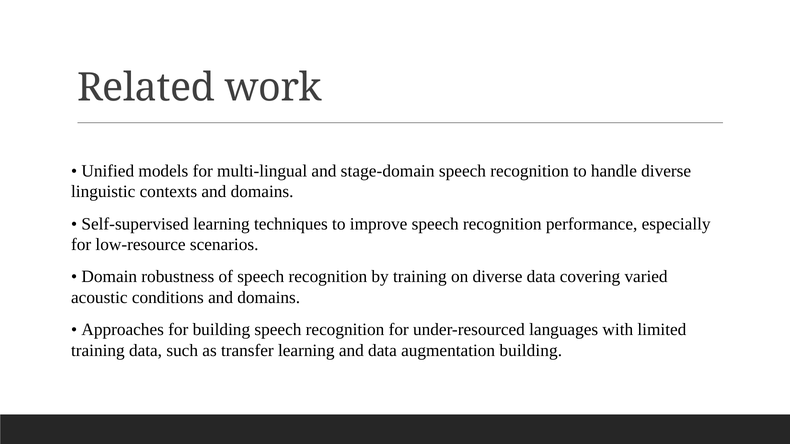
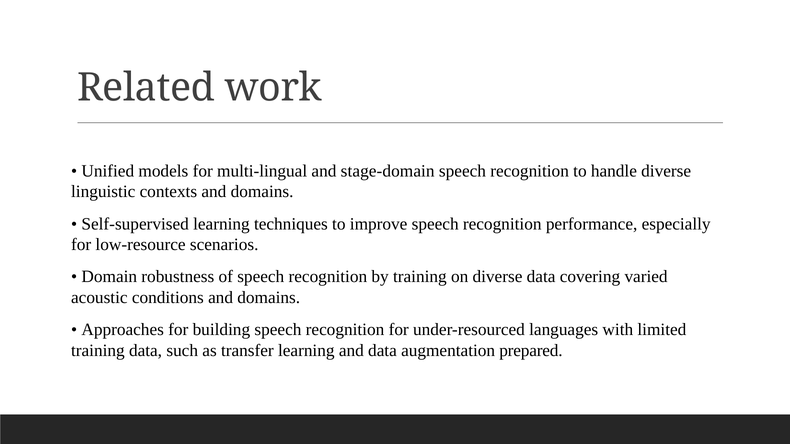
augmentation building: building -> prepared
